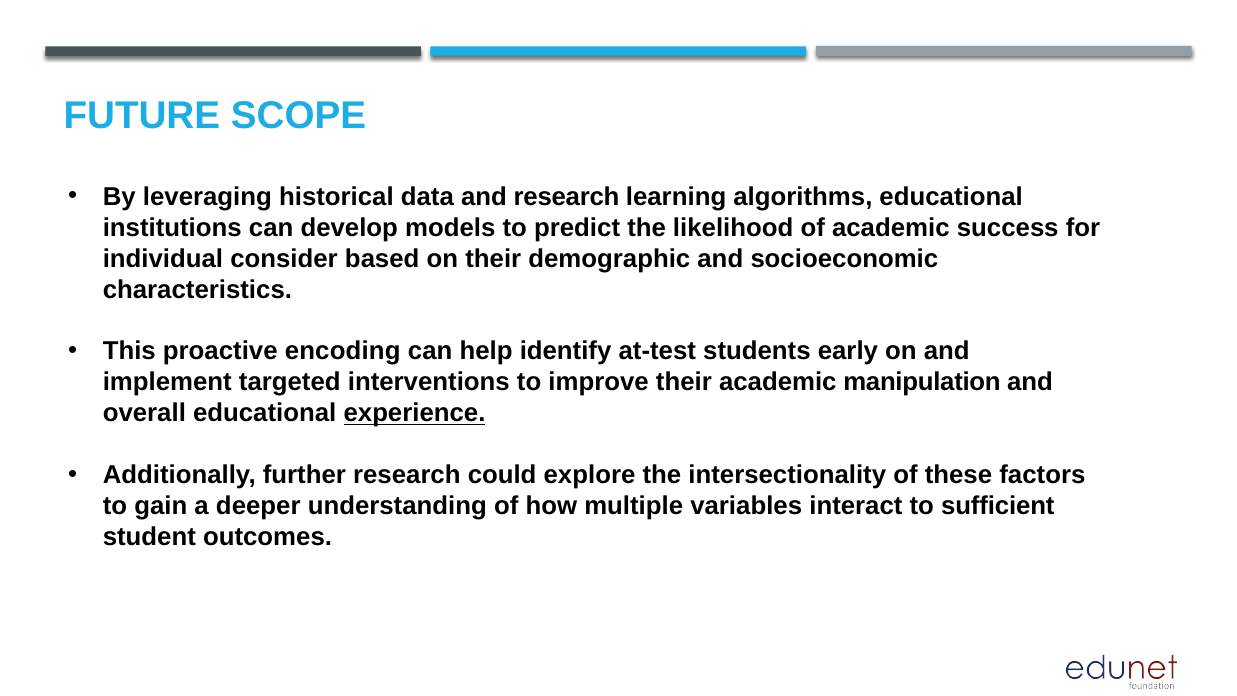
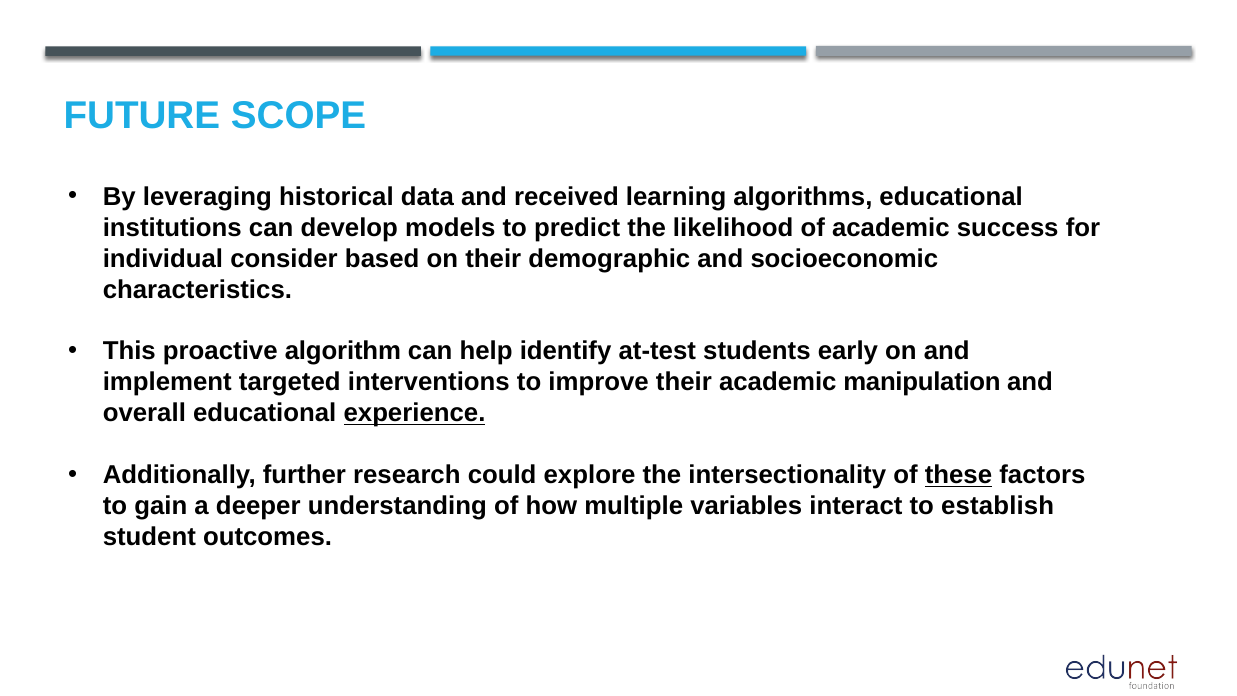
and research: research -> received
encoding: encoding -> algorithm
these underline: none -> present
sufficient: sufficient -> establish
